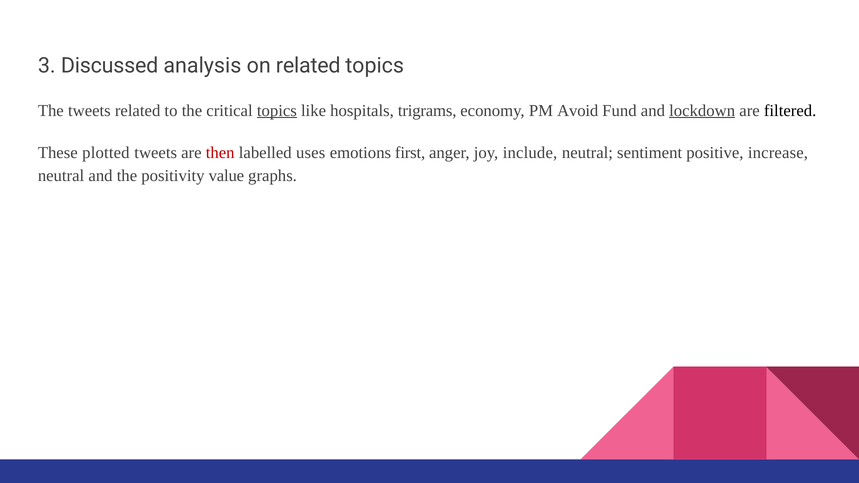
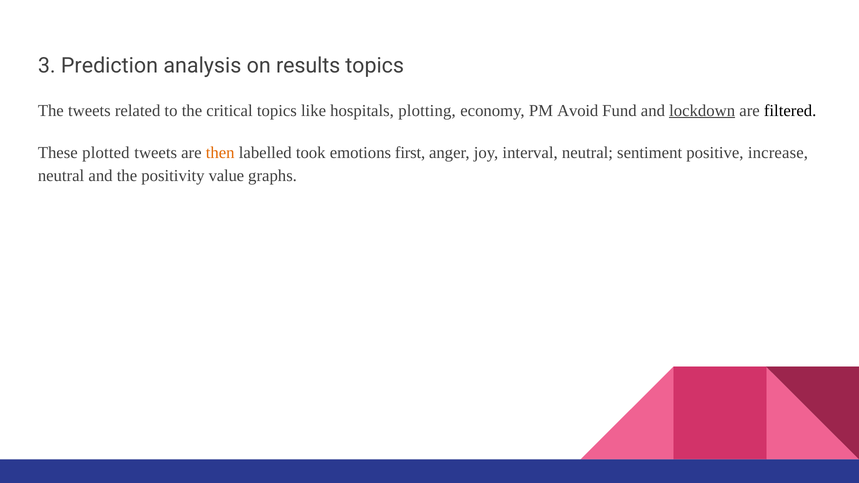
Discussed: Discussed -> Prediction
on related: related -> results
topics at (277, 111) underline: present -> none
trigrams: trigrams -> plotting
then colour: red -> orange
uses: uses -> took
include: include -> interval
